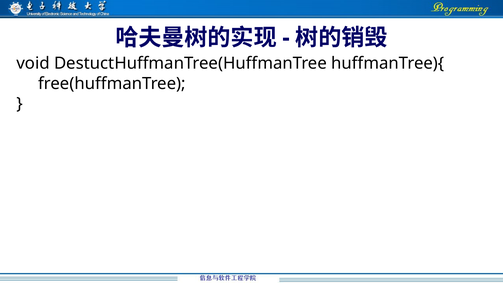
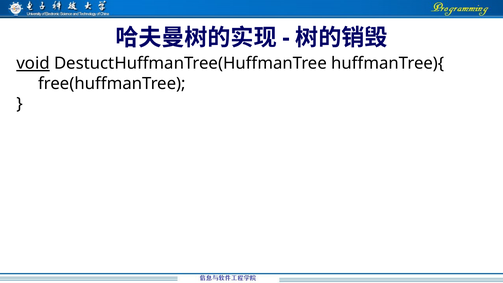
void underline: none -> present
